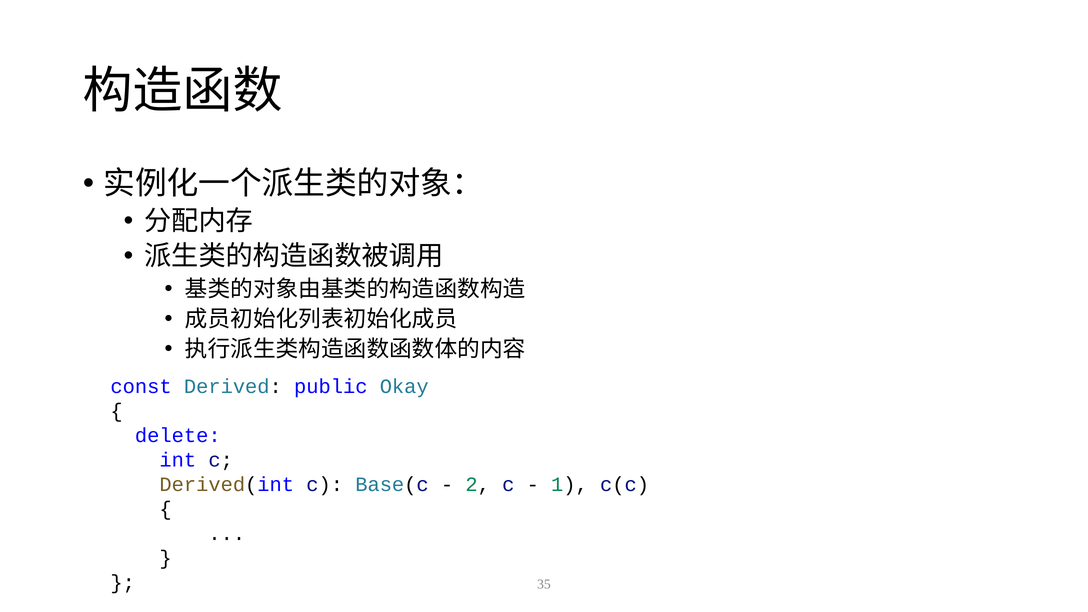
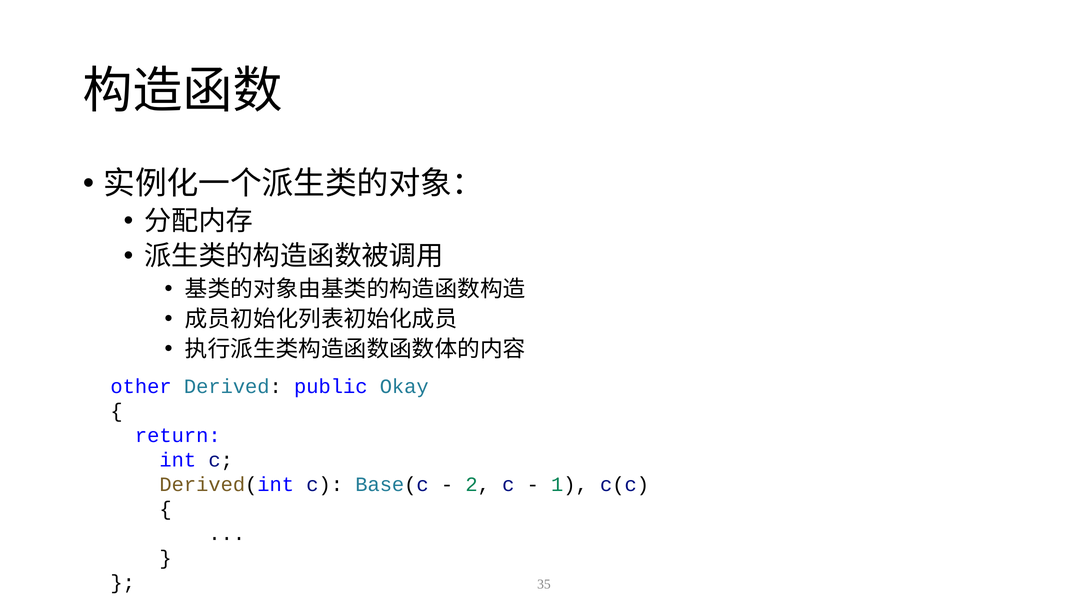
const: const -> other
delete: delete -> return
